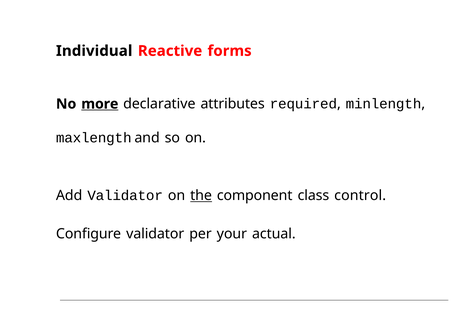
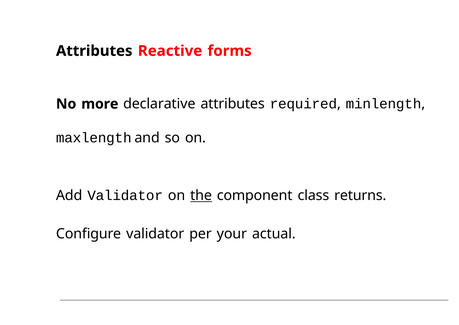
Individual at (94, 51): Individual -> Attributes
more underline: present -> none
control: control -> returns
